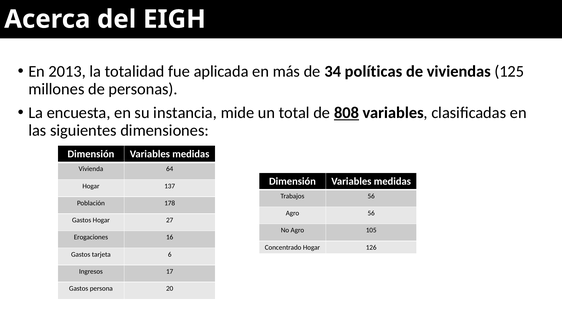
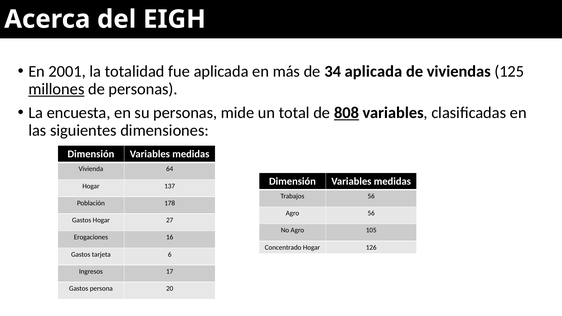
2013: 2013 -> 2001
34 políticas: políticas -> aplicada
millones underline: none -> present
su instancia: instancia -> personas
